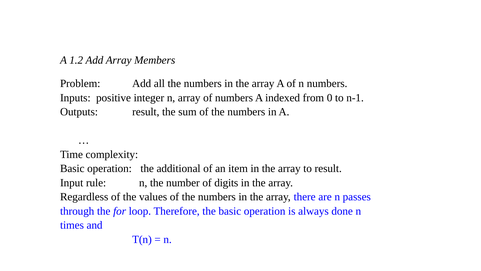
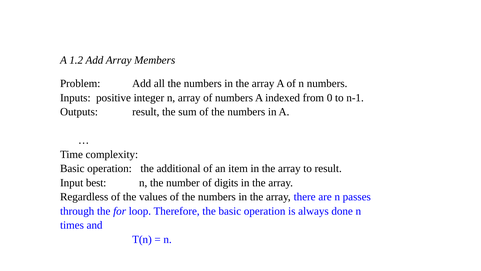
rule: rule -> best
